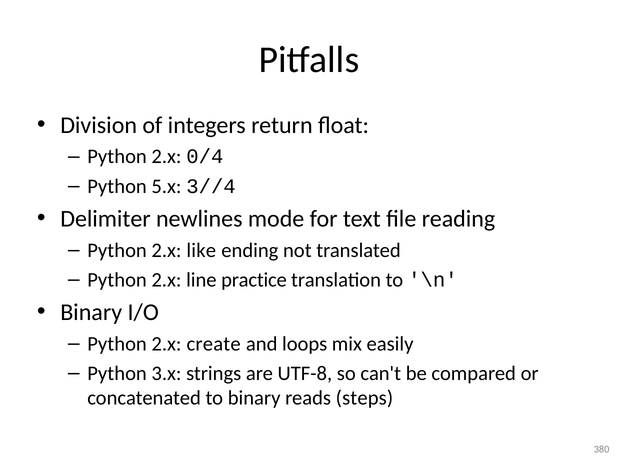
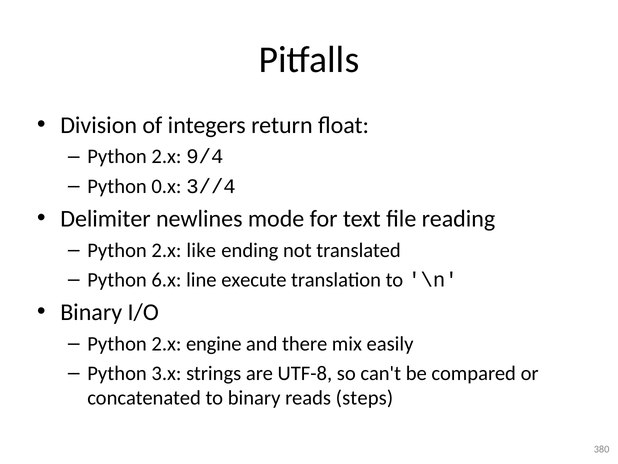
0/4: 0/4 -> 9/4
5.x: 5.x -> 0.x
2.x at (166, 279): 2.x -> 6.x
practice: practice -> execute
create: create -> engine
loops: loops -> there
